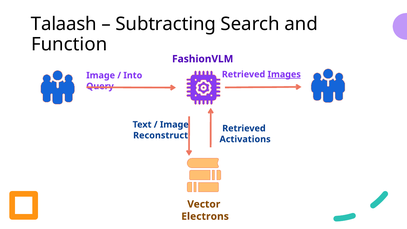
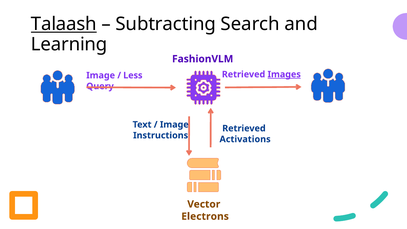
Talaash underline: none -> present
Function: Function -> Learning
Into: Into -> Less
Reconstruct: Reconstruct -> Instructions
